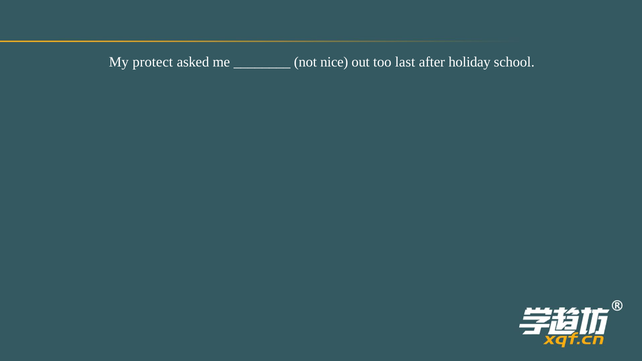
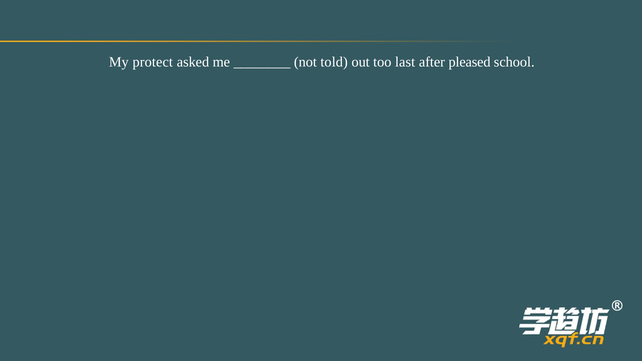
nice: nice -> told
holiday: holiday -> pleased
